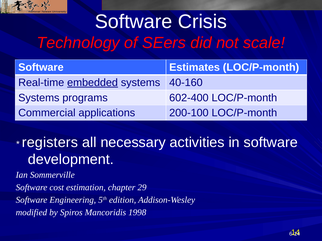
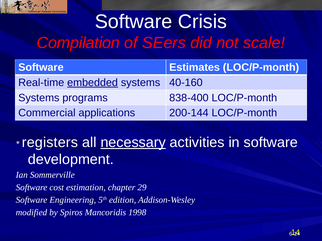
Technology: Technology -> Compilation
602-400: 602-400 -> 838-400
200-100: 200-100 -> 200-144
necessary underline: none -> present
